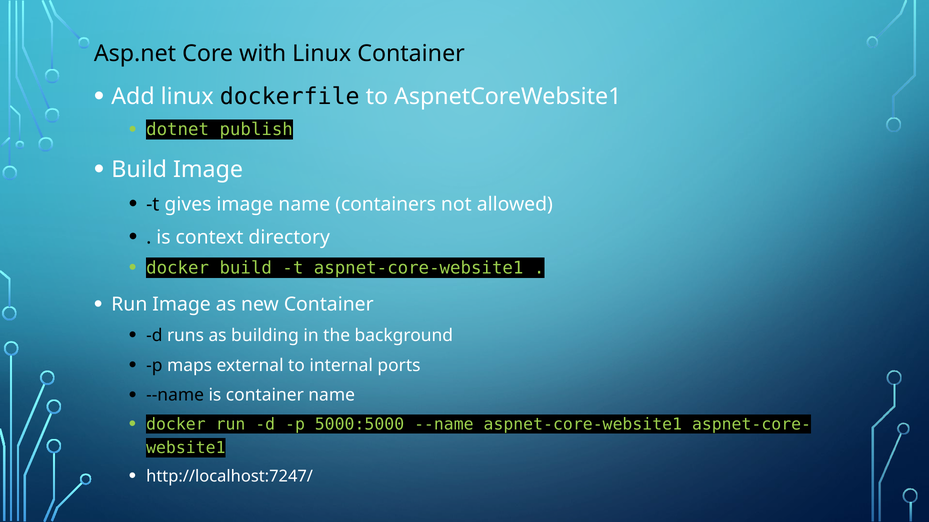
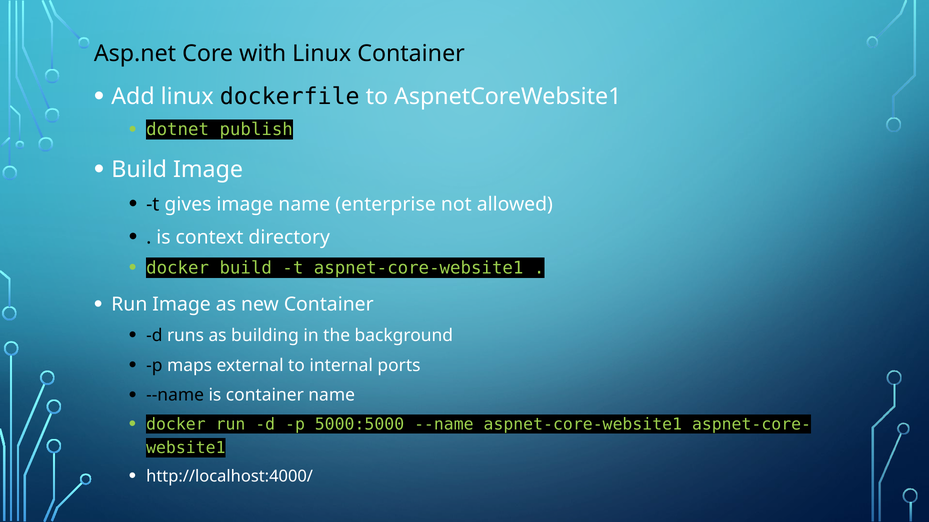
containers: containers -> enterprise
http://localhost:7247/: http://localhost:7247/ -> http://localhost:4000/
